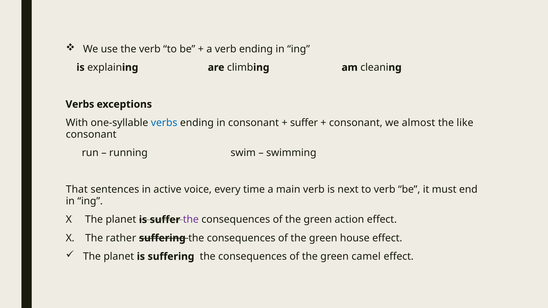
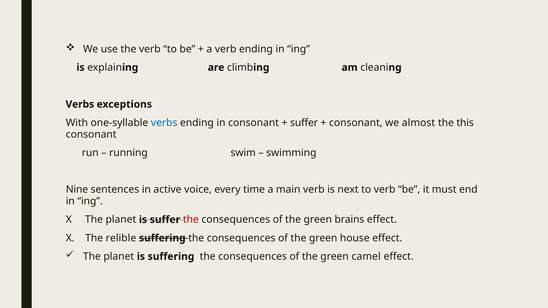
like: like -> this
That: That -> Nine
the at (191, 220) colour: purple -> red
action: action -> brains
rather: rather -> relible
